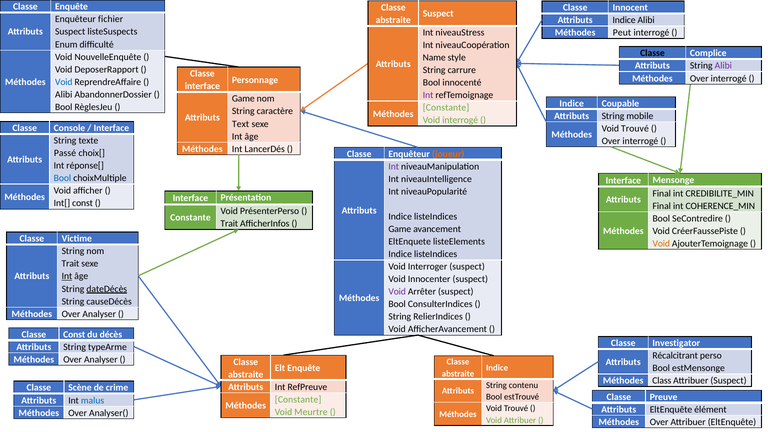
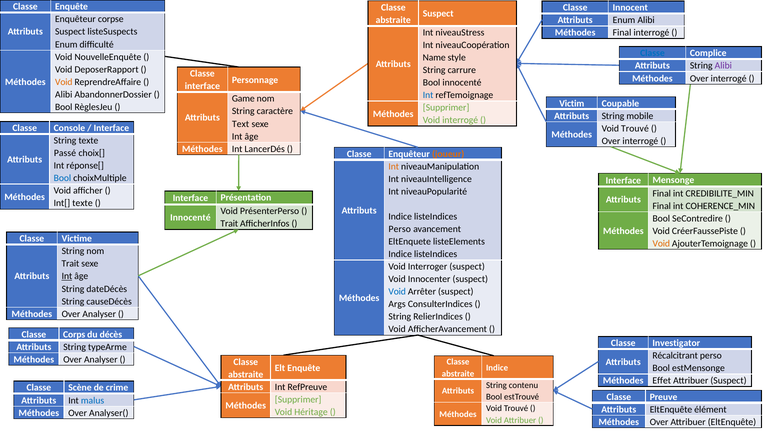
fichier: fichier -> corpse
Attributs Indice: Indice -> Enum
Méthodes Peut: Peut -> Final
Classe at (652, 53) colour: black -> blue
Void at (64, 82) colour: blue -> orange
Int at (428, 95) colour: purple -> blue
Indice at (572, 103): Indice -> Victim
Constante at (446, 108): Constante -> Supprimer
Int at (394, 167) colour: purple -> orange
Int[ const: const -> texte
Constante at (190, 218): Constante -> Innocenté
Game at (400, 229): Game -> Perso
dateDécès underline: present -> none
Void at (397, 292) colour: purple -> blue
Bool at (397, 304): Bool -> Args
Classe Const: Const -> Corps
Class: Class -> Effet
Constante at (298, 399): Constante -> Supprimer
Meurtre: Meurtre -> Héritage
